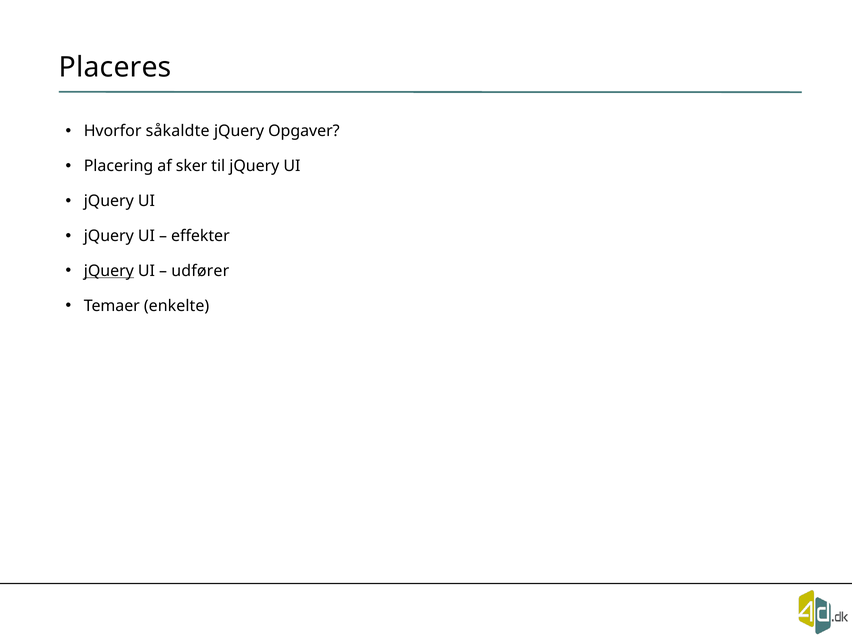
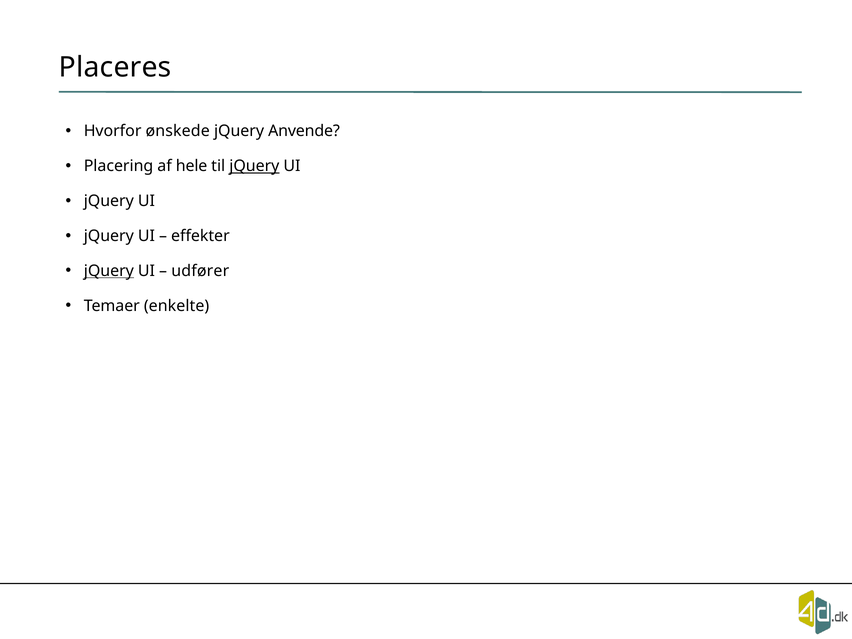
såkaldte: såkaldte -> ønskede
Opgaver: Opgaver -> Anvende
sker: sker -> hele
jQuery at (254, 166) underline: none -> present
